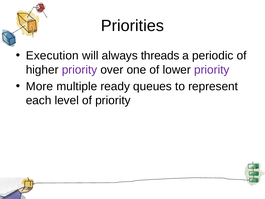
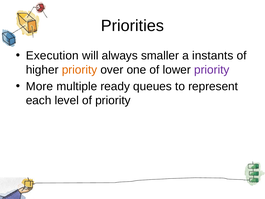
threads: threads -> smaller
periodic: periodic -> instants
priority at (80, 70) colour: purple -> orange
